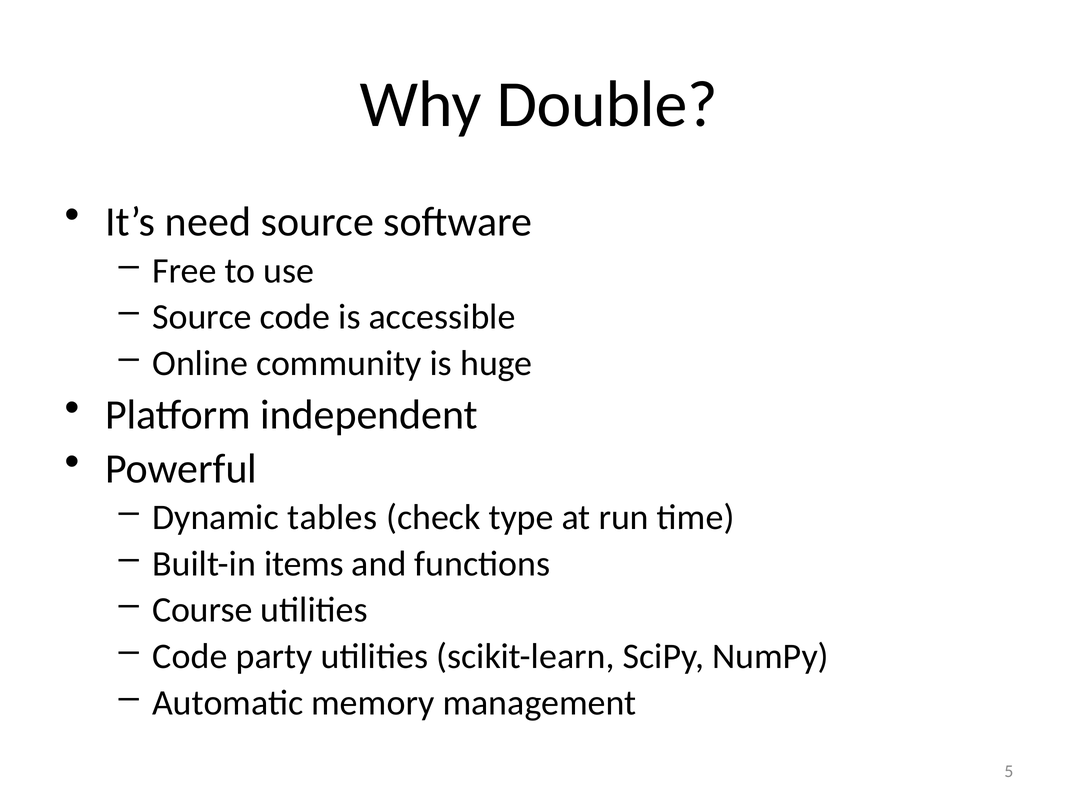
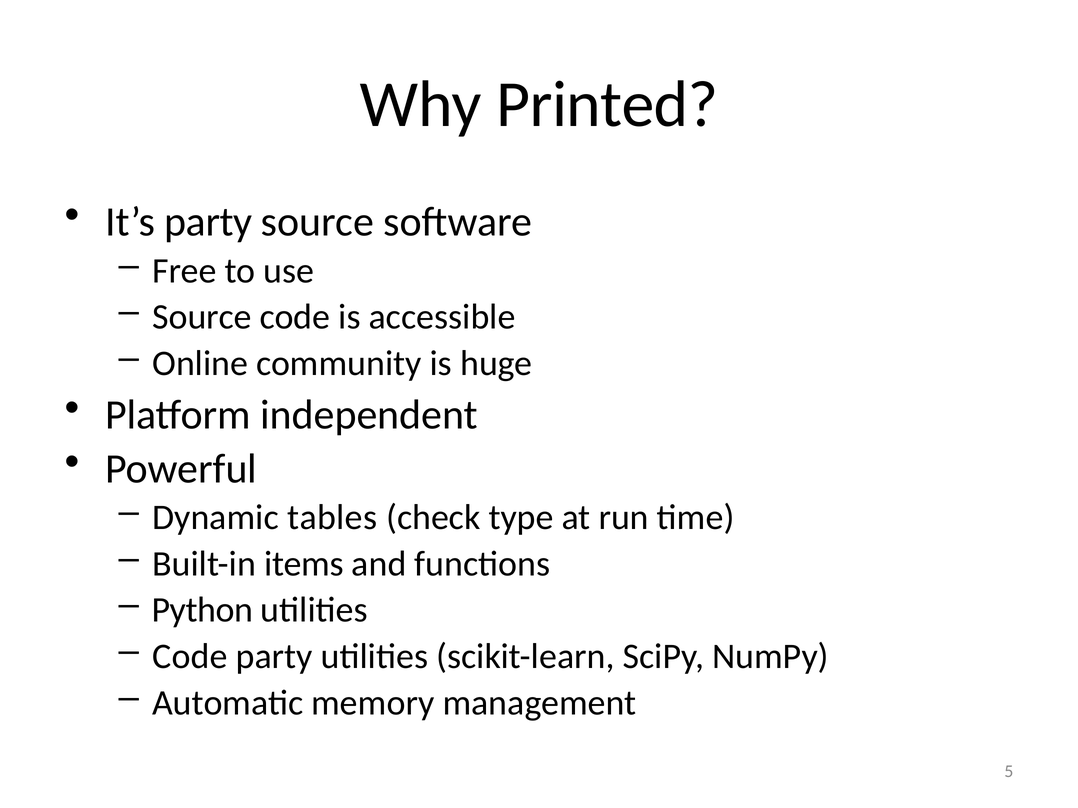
Double: Double -> Printed
It’s need: need -> party
Course: Course -> Python
